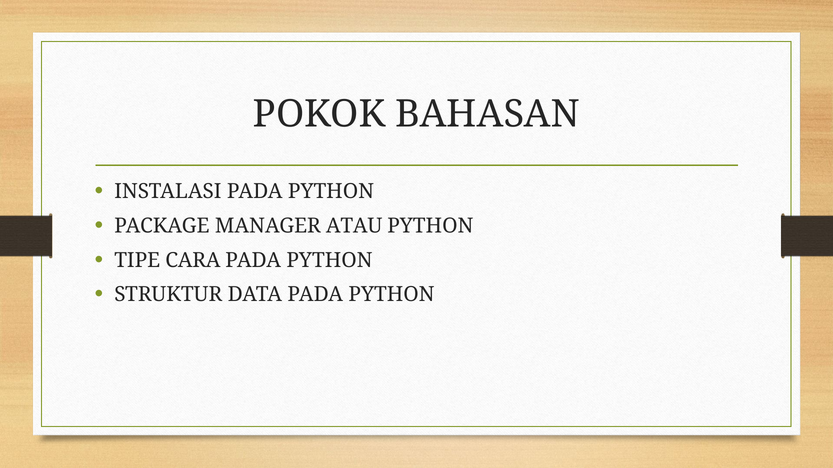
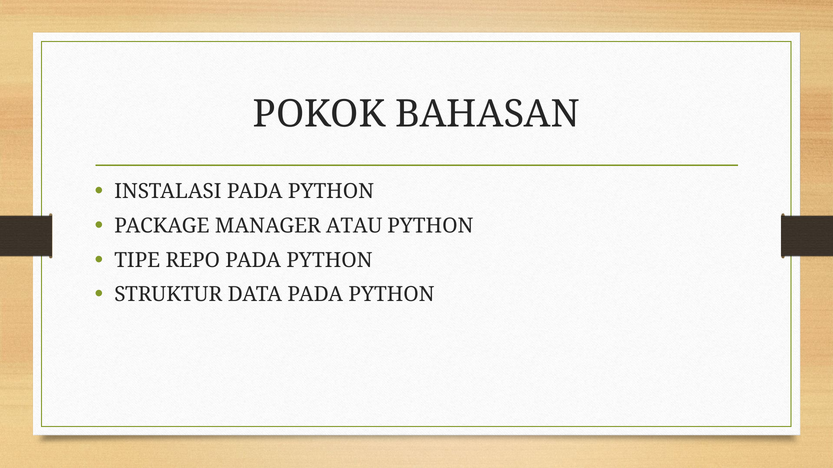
CARA: CARA -> REPO
